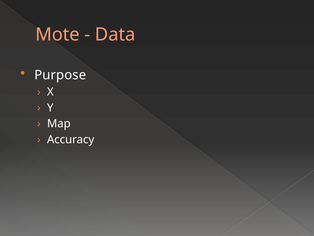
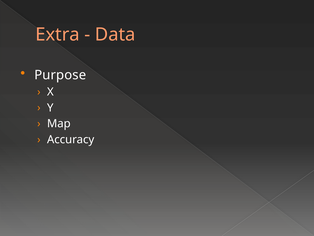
Mote: Mote -> Extra
